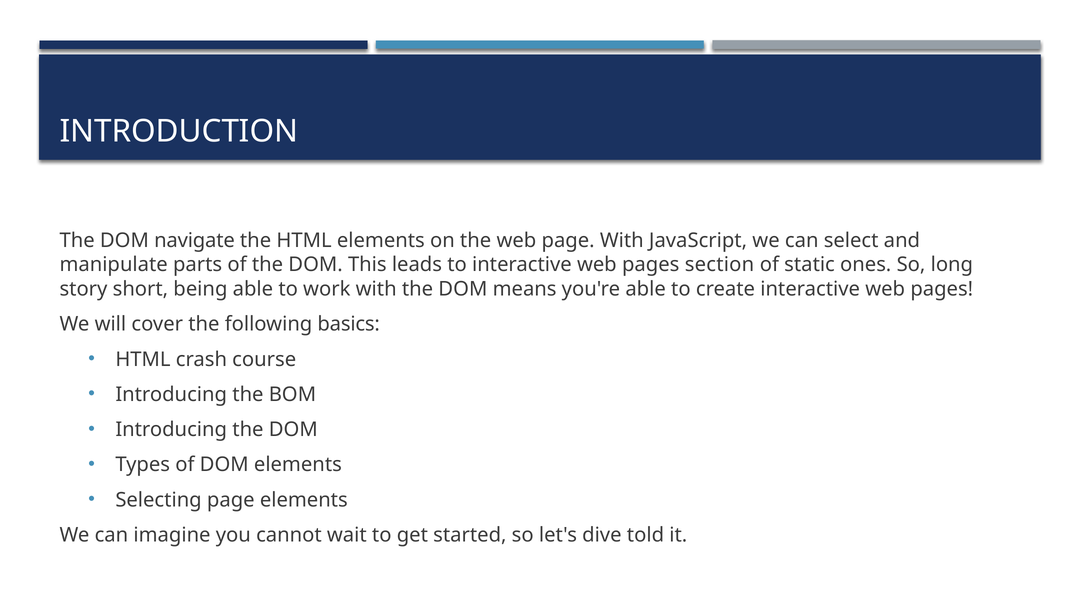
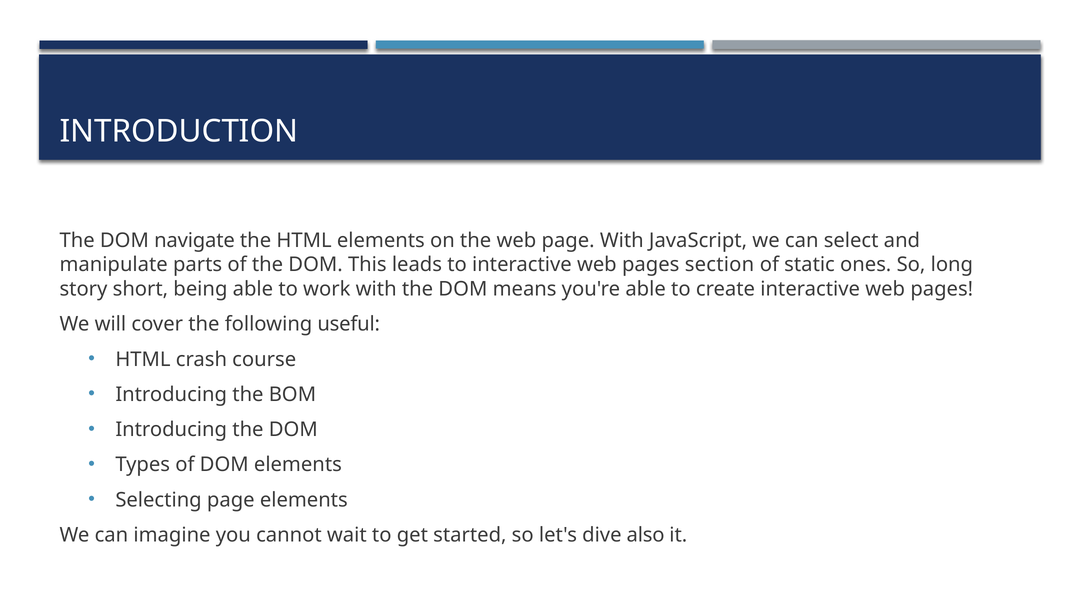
basics: basics -> useful
told: told -> also
